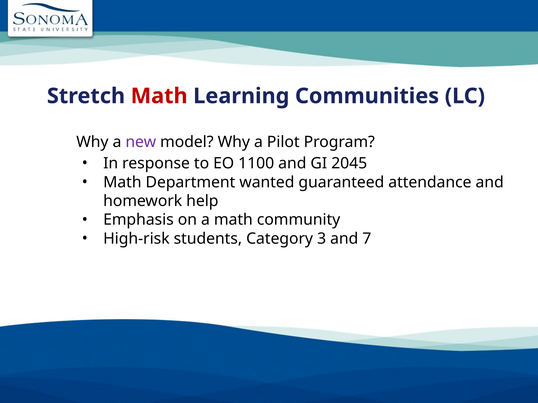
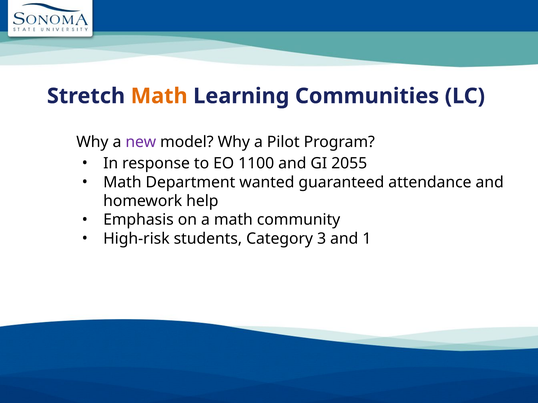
Math at (159, 96) colour: red -> orange
2045: 2045 -> 2055
7: 7 -> 1
